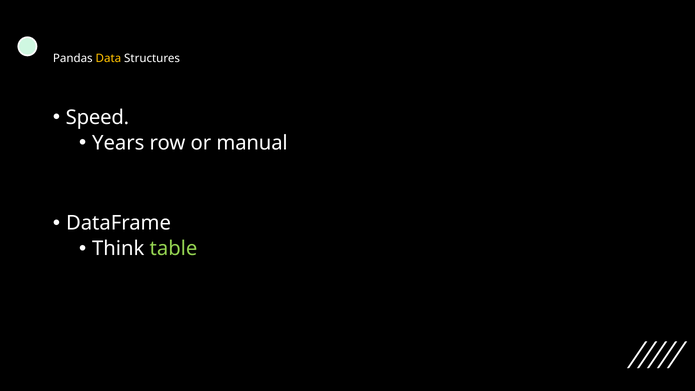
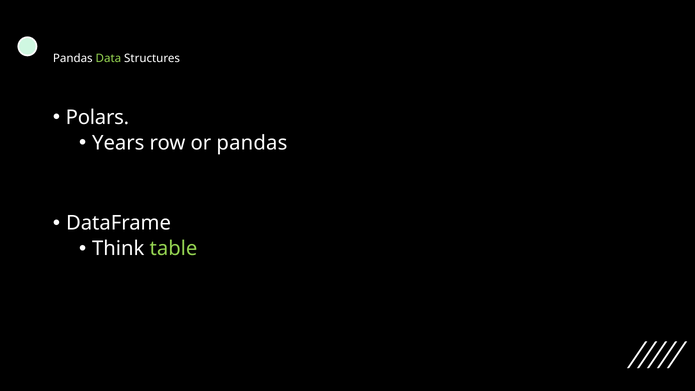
Data colour: yellow -> light green
Speed: Speed -> Polars
or manual: manual -> pandas
